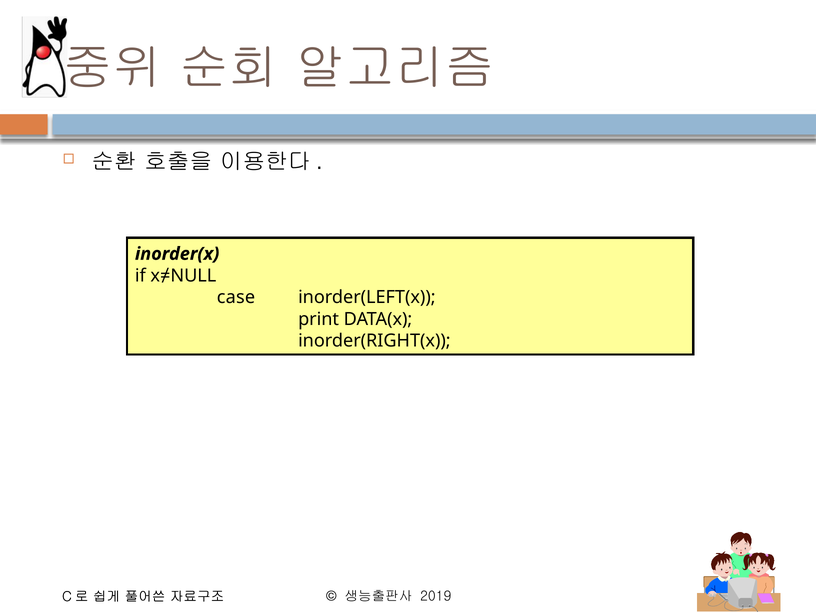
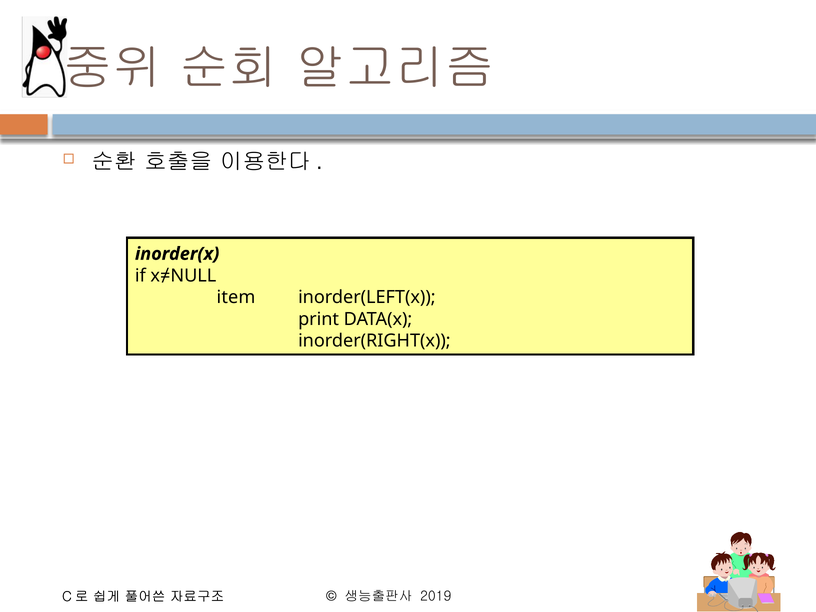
case: case -> item
